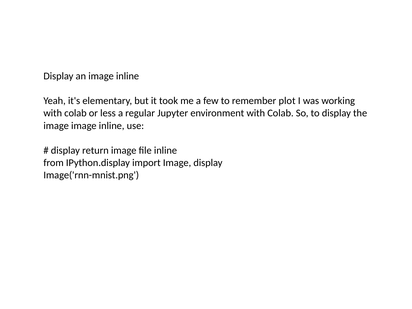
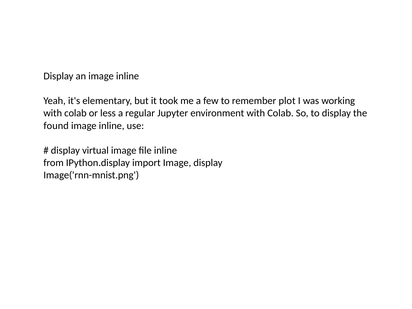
image at (56, 126): image -> found
return: return -> virtual
